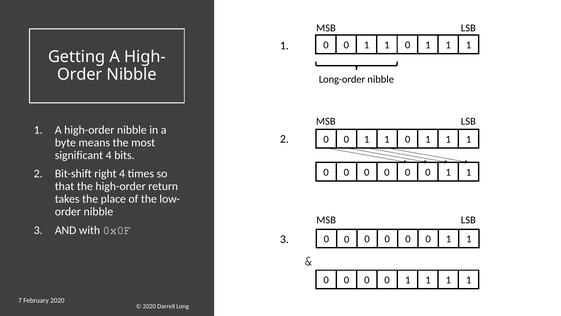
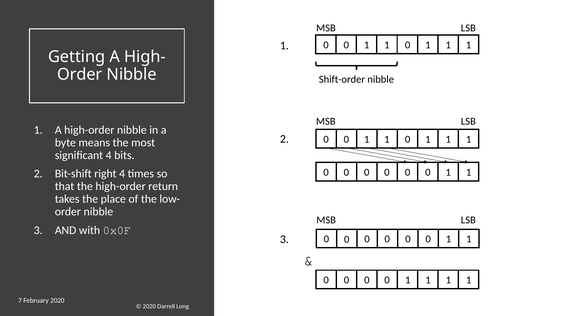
Long-order: Long-order -> Shift-order
